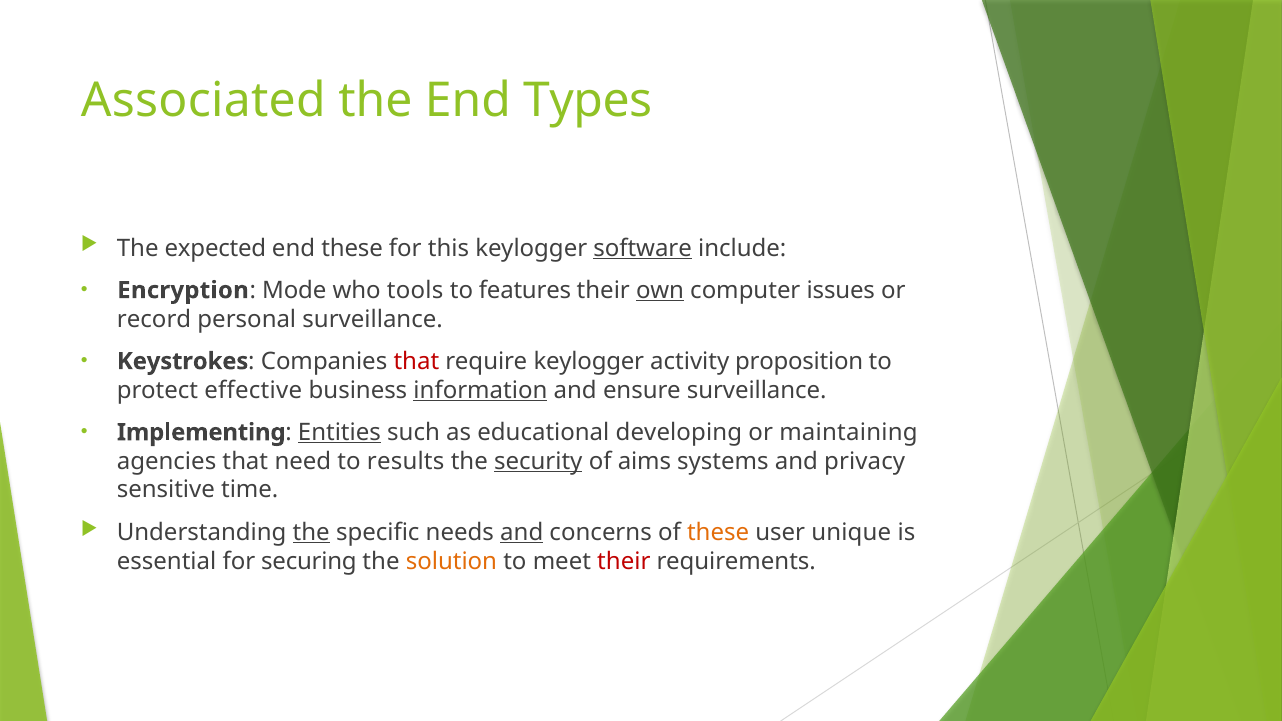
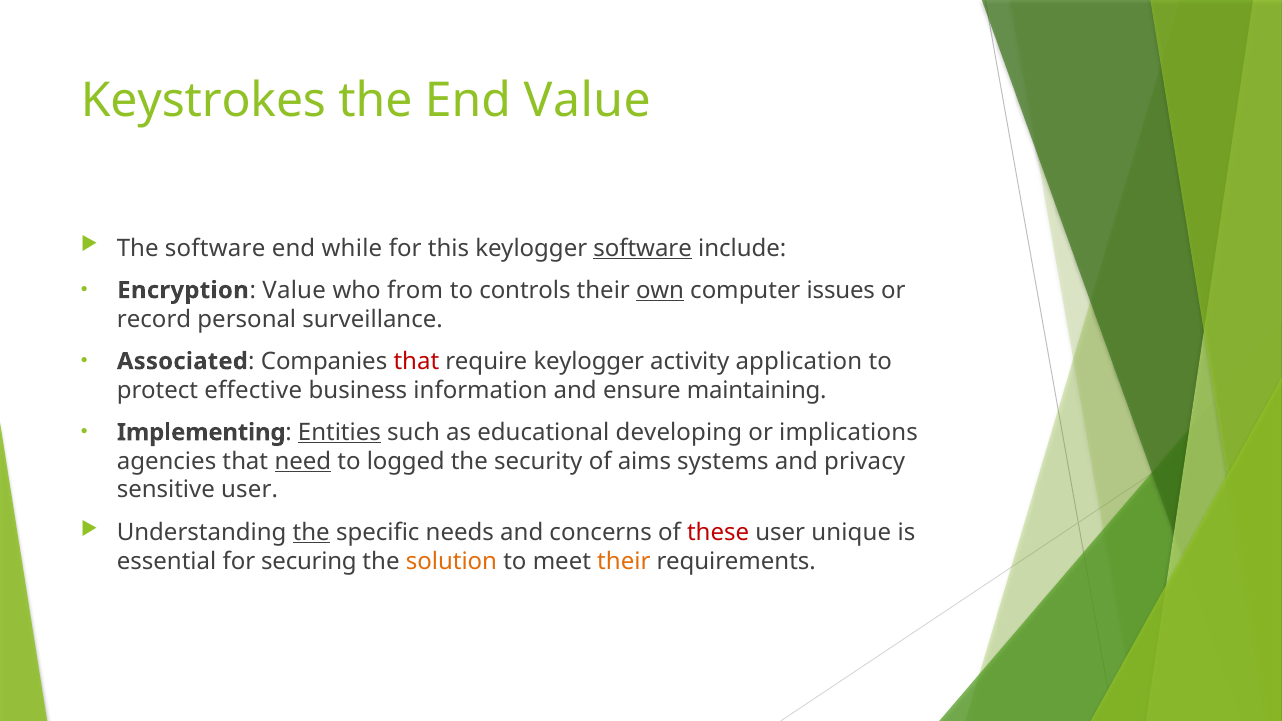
Associated: Associated -> Keystrokes
End Types: Types -> Value
The expected: expected -> software
end these: these -> while
Mode at (294, 290): Mode -> Value
tools: tools -> from
features: features -> controls
Keystrokes: Keystrokes -> Associated
proposition: proposition -> application
information underline: present -> none
ensure surveillance: surveillance -> maintaining
maintaining: maintaining -> implications
need underline: none -> present
results: results -> logged
security underline: present -> none
sensitive time: time -> user
and at (522, 532) underline: present -> none
these at (718, 532) colour: orange -> red
their at (624, 561) colour: red -> orange
